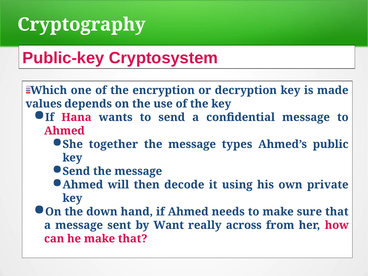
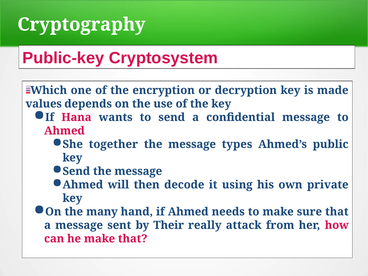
down: down -> many
Want: Want -> Their
across: across -> attack
